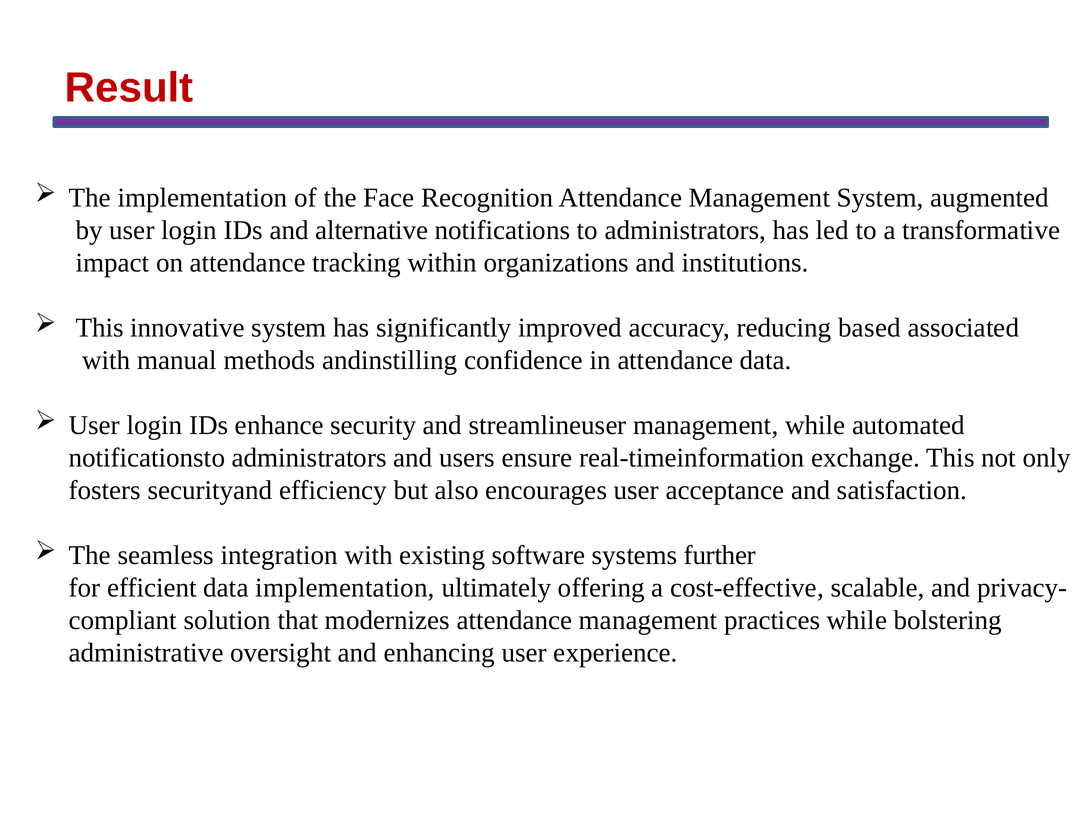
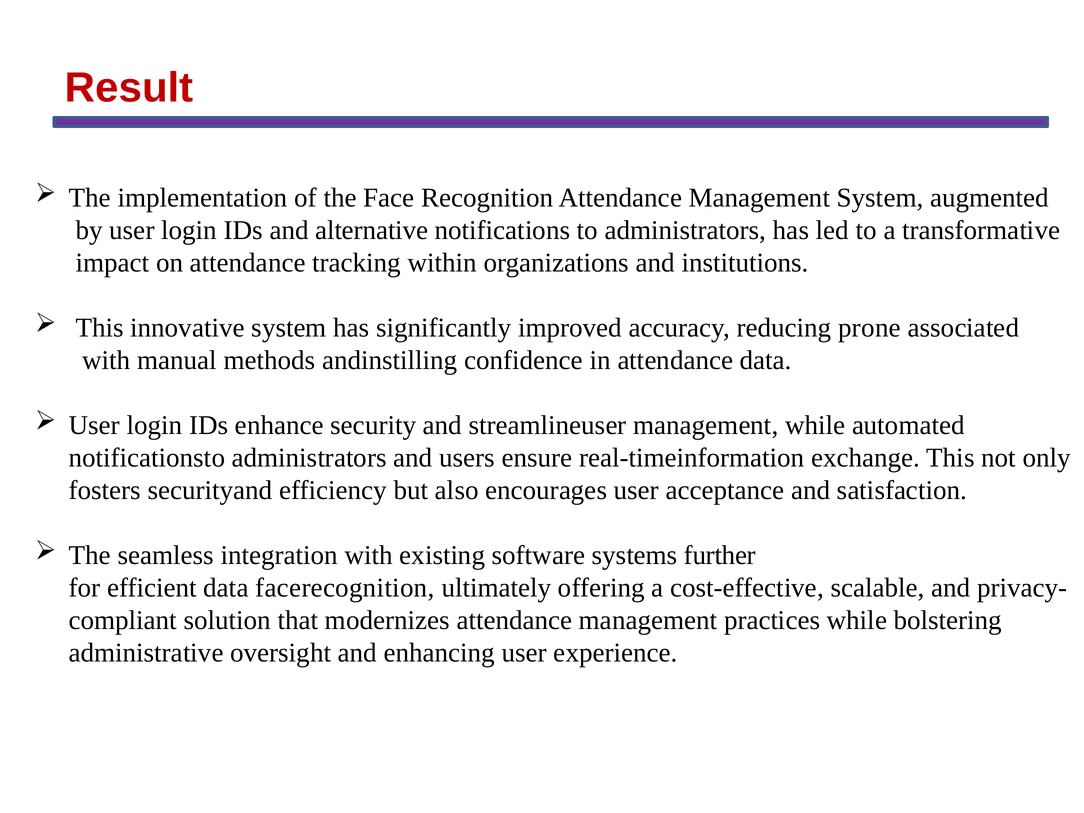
based: based -> prone
data implementation: implementation -> facerecognition
